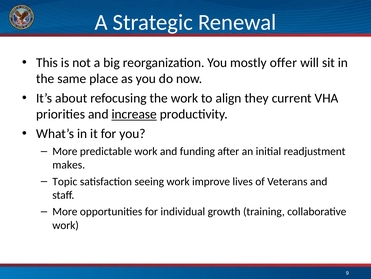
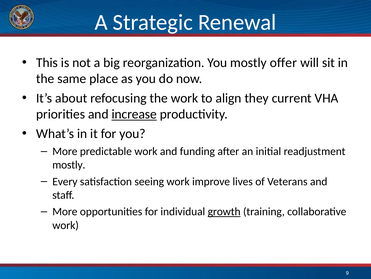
makes at (69, 165): makes -> mostly
Topic: Topic -> Every
growth underline: none -> present
